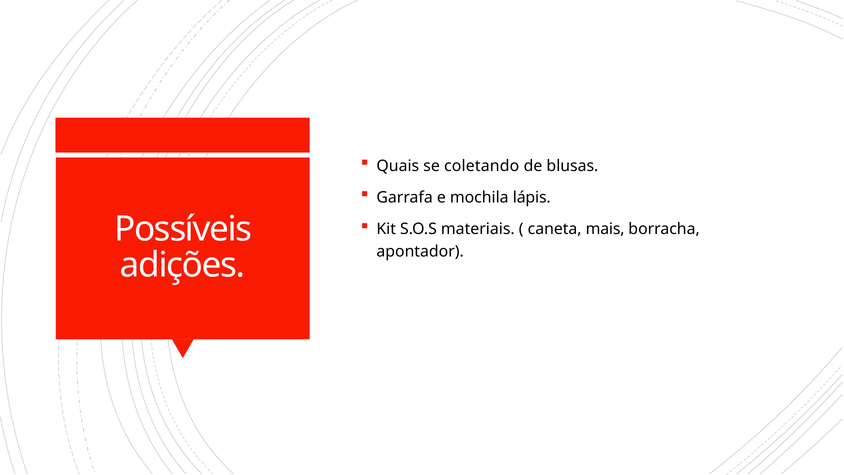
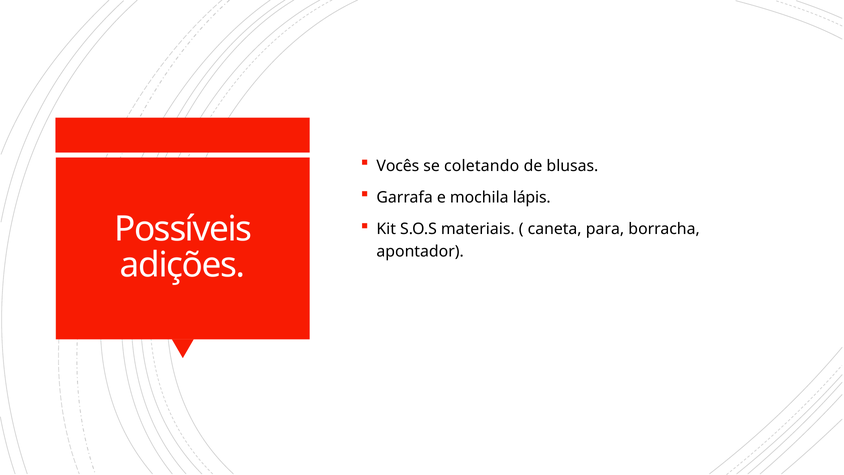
Quais: Quais -> Vocês
mais: mais -> para
